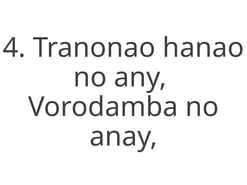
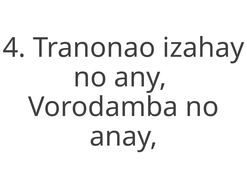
hanao: hanao -> izahay
